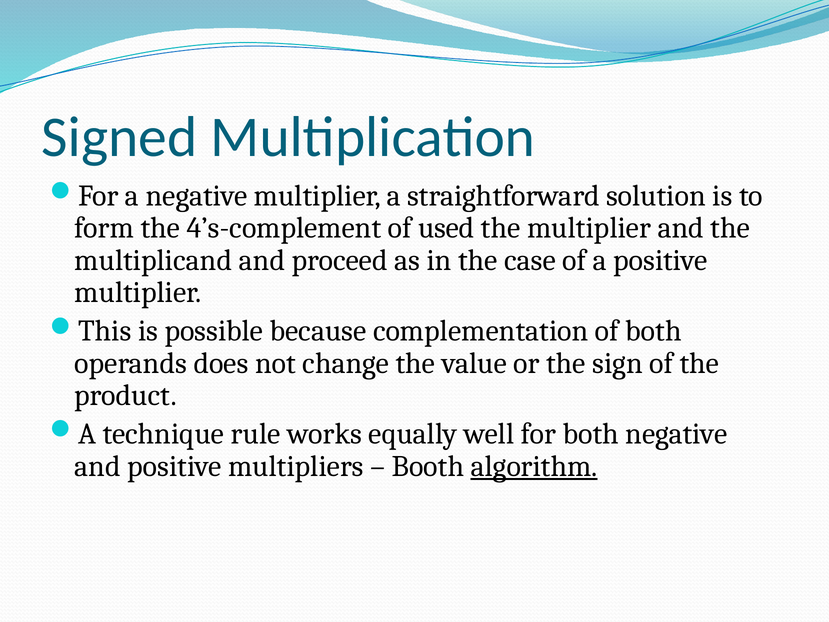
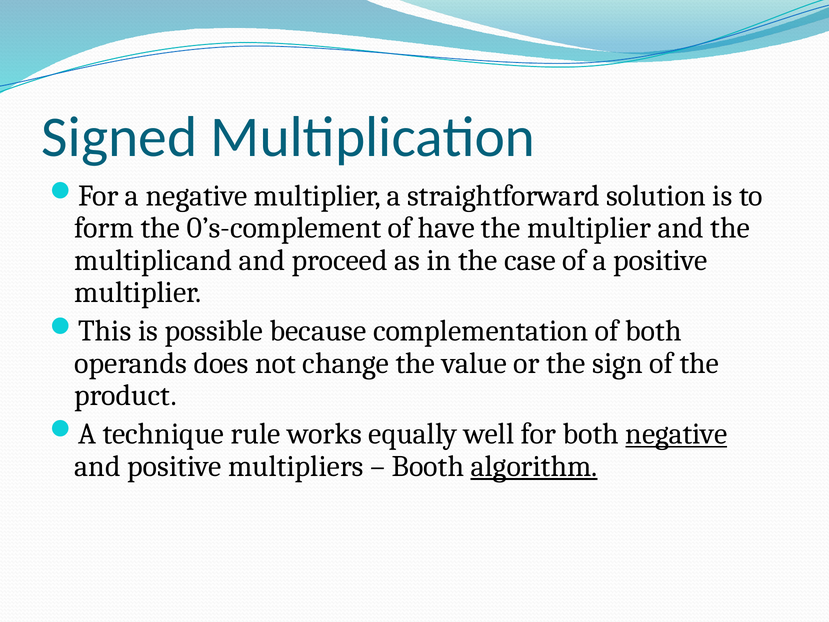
4’s-complement: 4’s-complement -> 0’s-complement
used: used -> have
negative at (676, 434) underline: none -> present
